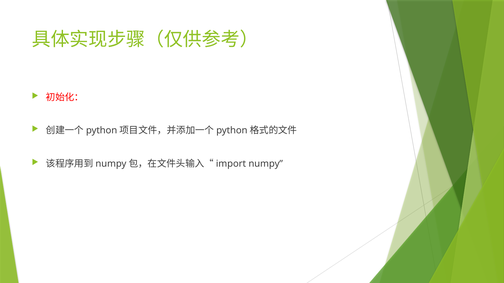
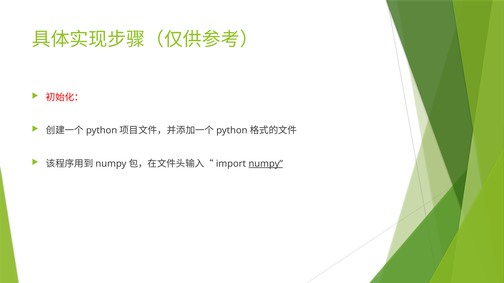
numpy underline: none -> present
